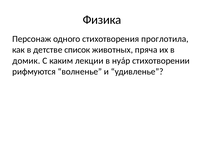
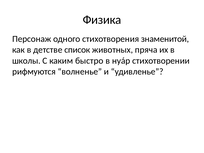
проглотила: проглотила -> знаменитой
домик: домик -> школы
лекции: лекции -> быстро
